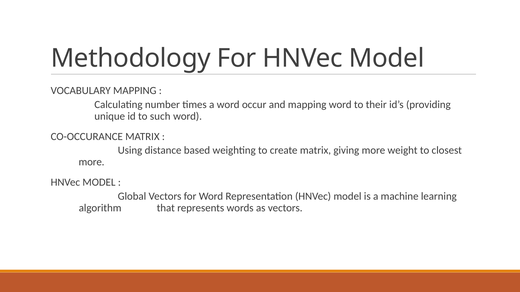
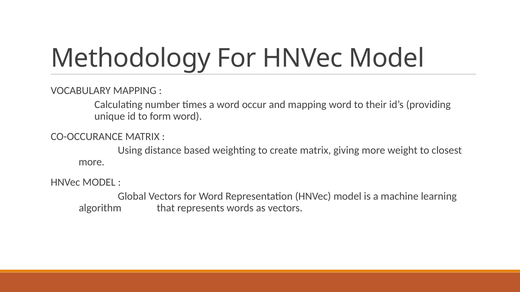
such: such -> form
